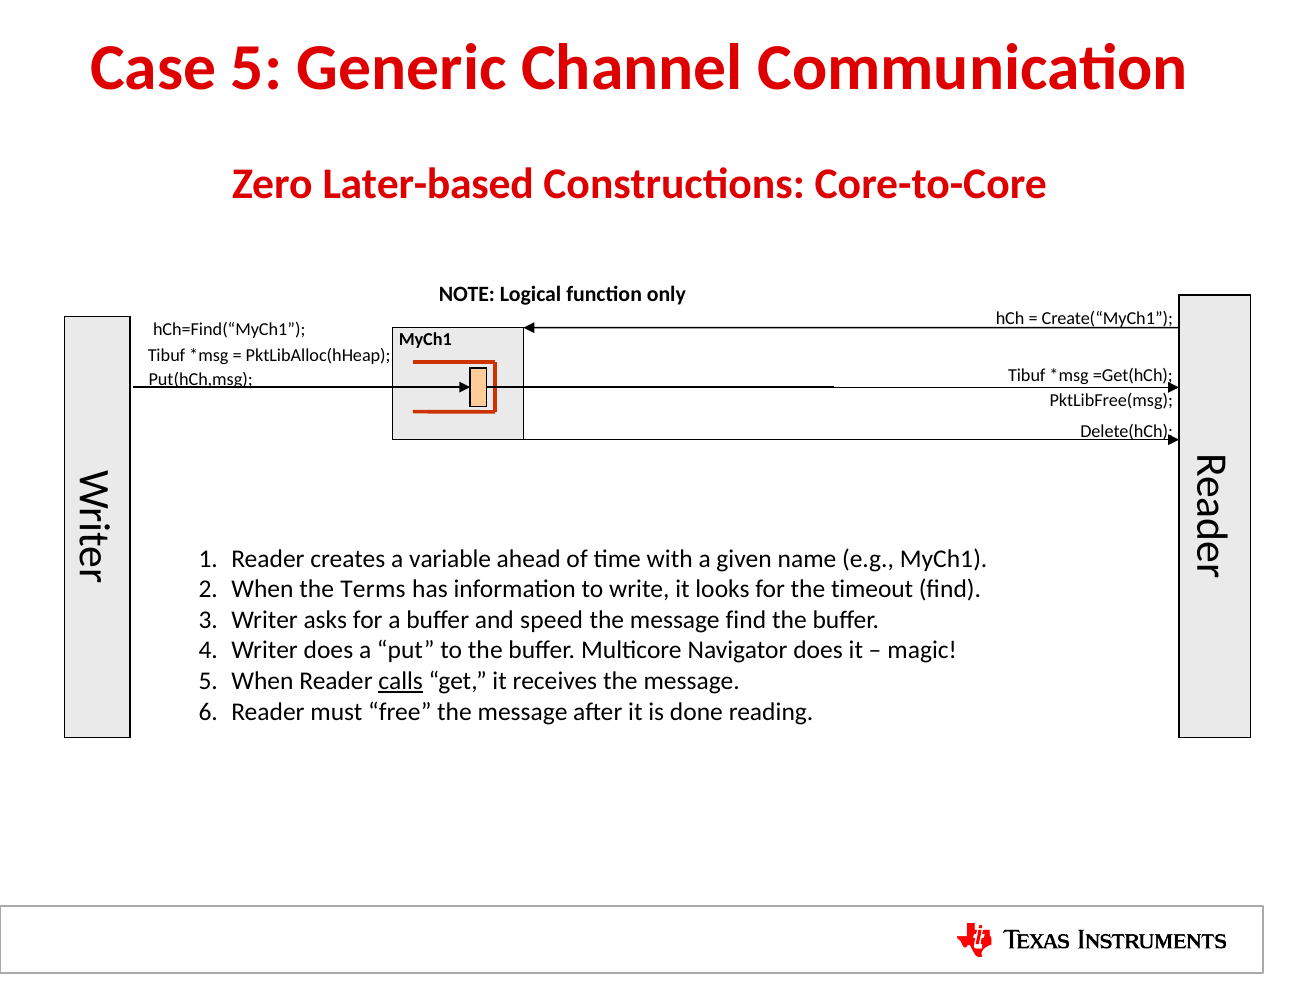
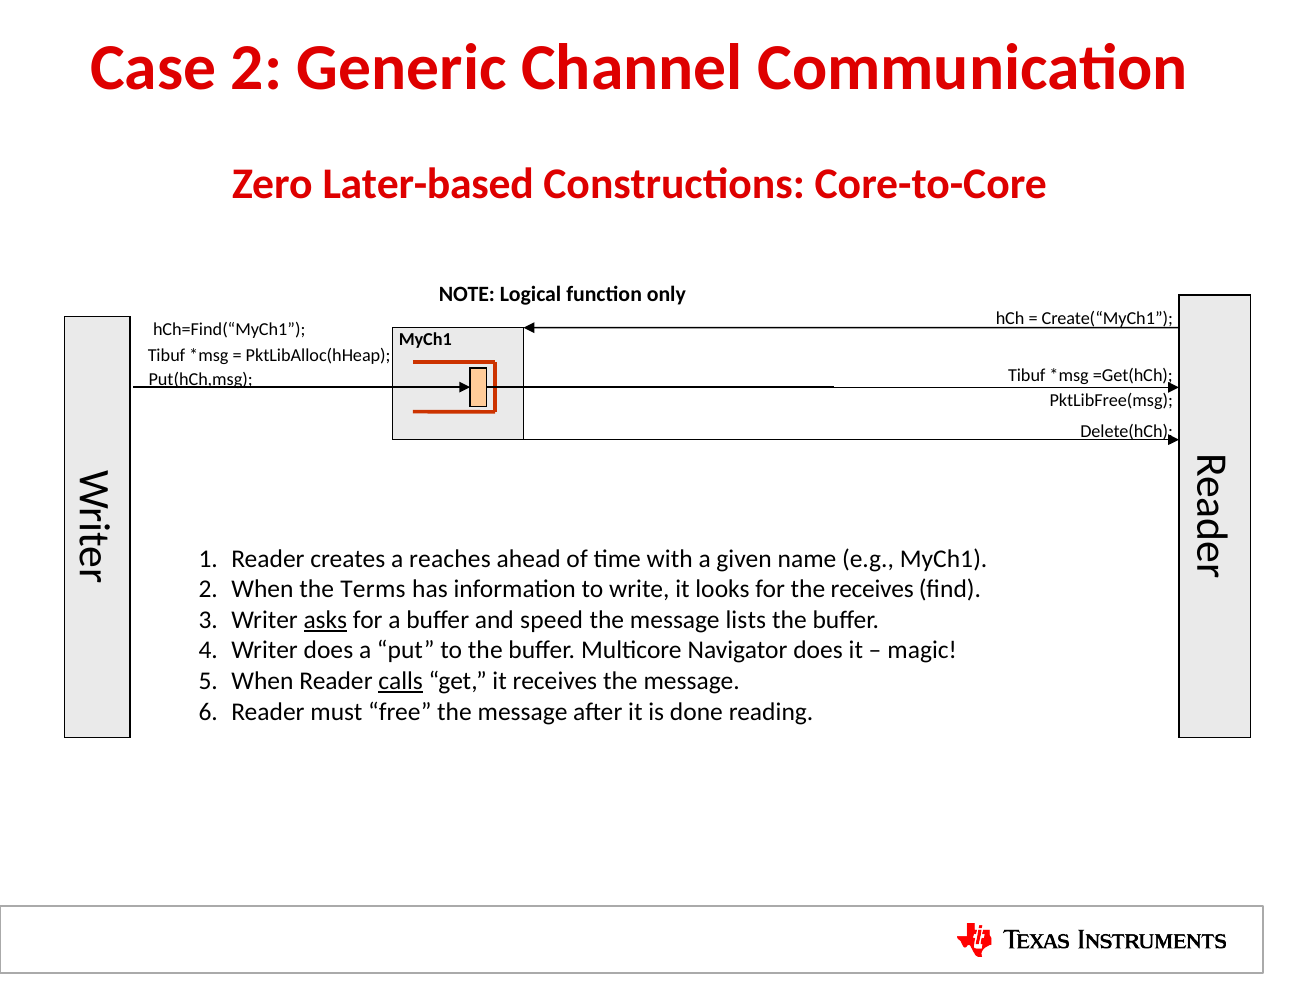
Case 5: 5 -> 2
variable: variable -> reaches
the timeout: timeout -> receives
asks underline: none -> present
message find: find -> lists
